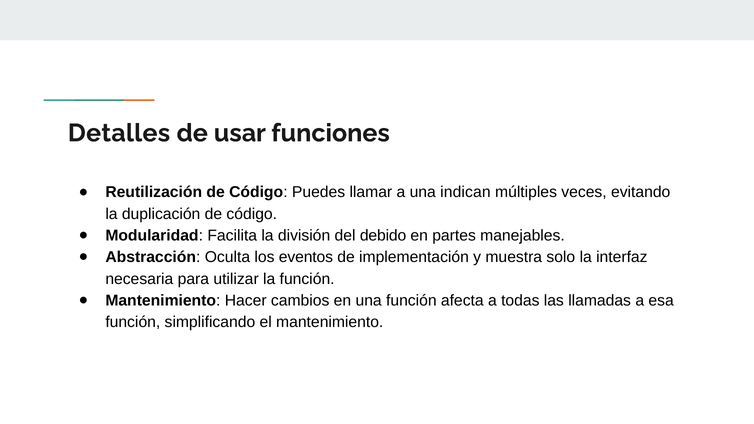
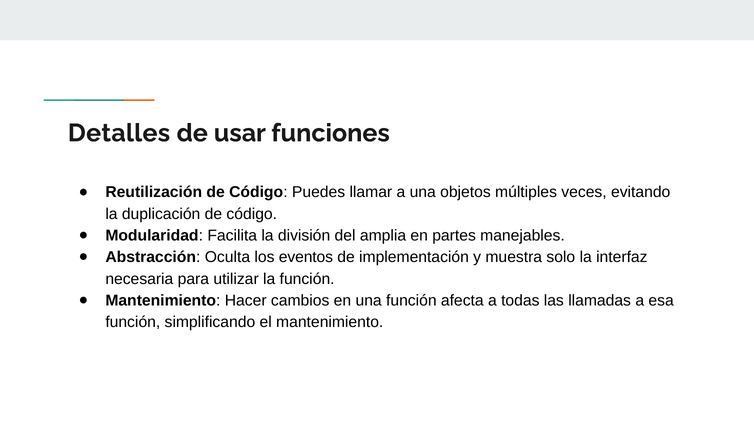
indican: indican -> objetos
debido: debido -> amplia
